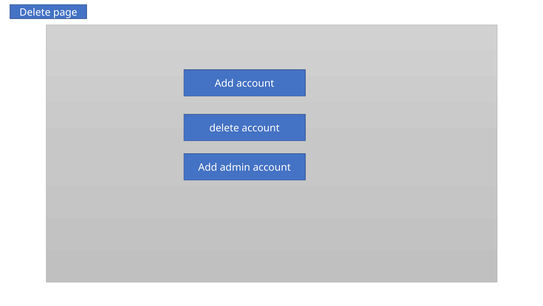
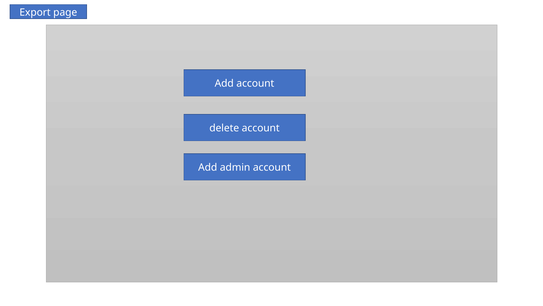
Delete at (35, 12): Delete -> Export
